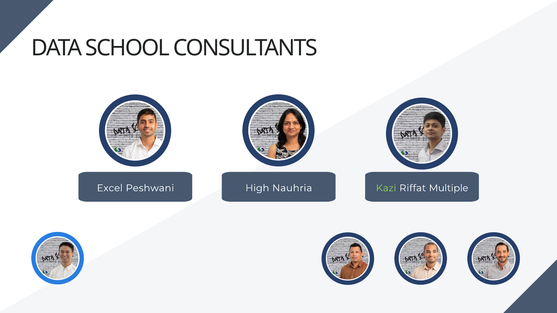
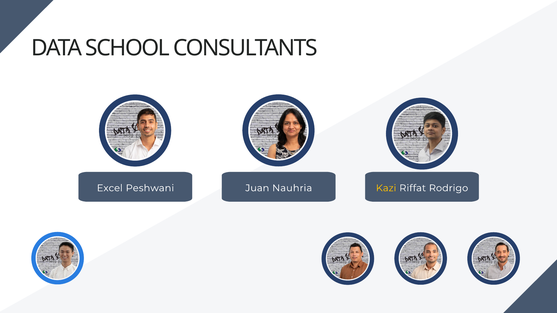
High: High -> Juan
Kazi colour: light green -> yellow
Multiple: Multiple -> Rodrigo
